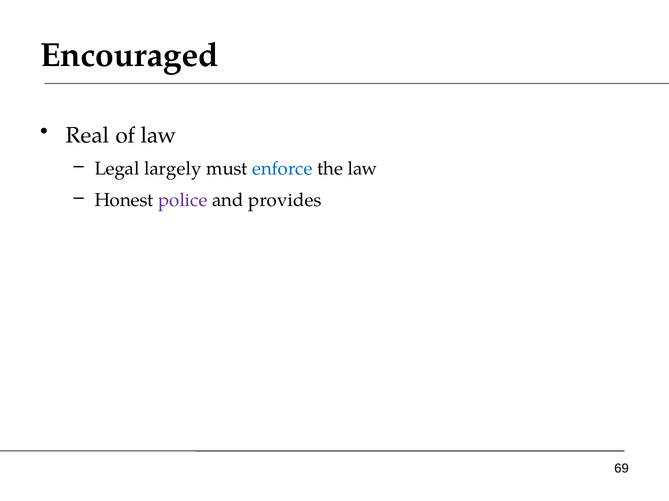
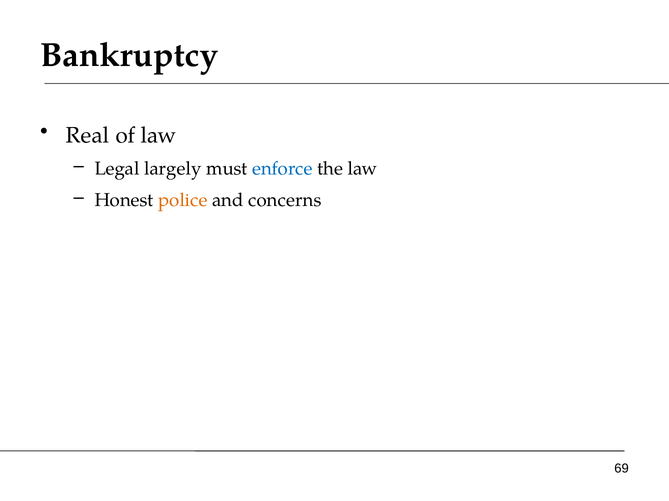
Encouraged: Encouraged -> Bankruptcy
police colour: purple -> orange
provides: provides -> concerns
